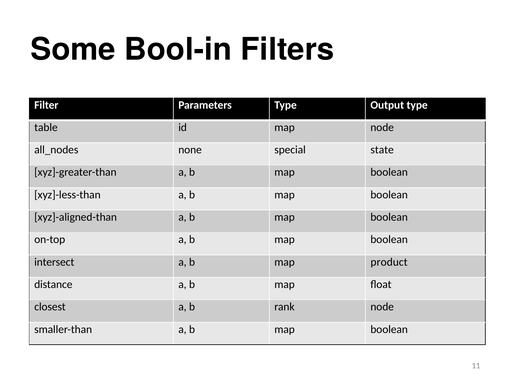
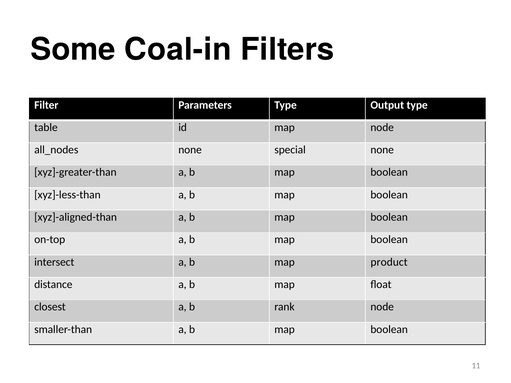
Bool-in: Bool-in -> Coal-in
special state: state -> none
